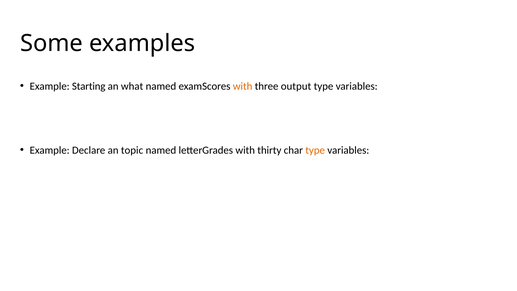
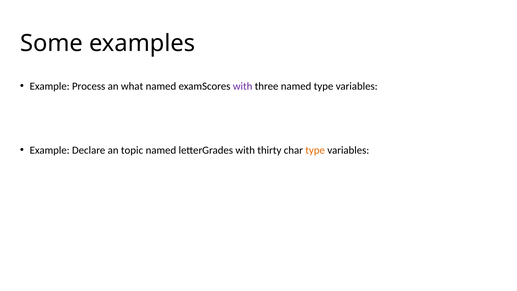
Starting: Starting -> Process
with at (243, 86) colour: orange -> purple
three output: output -> named
